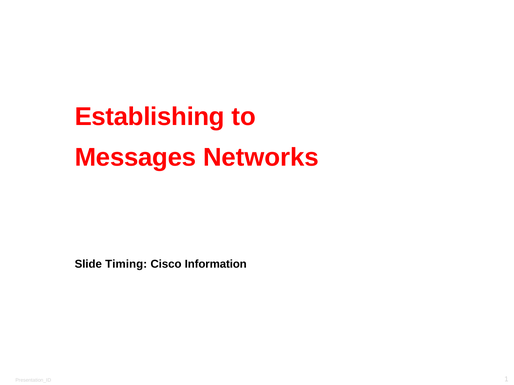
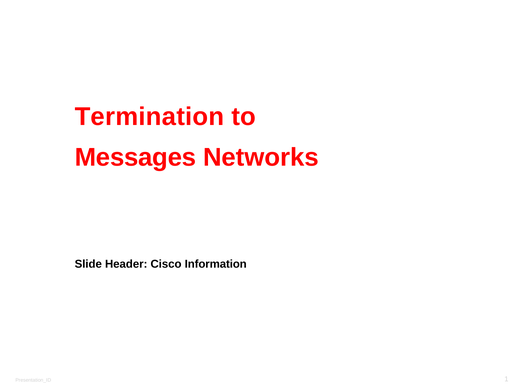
Establishing: Establishing -> Termination
Timing: Timing -> Header
